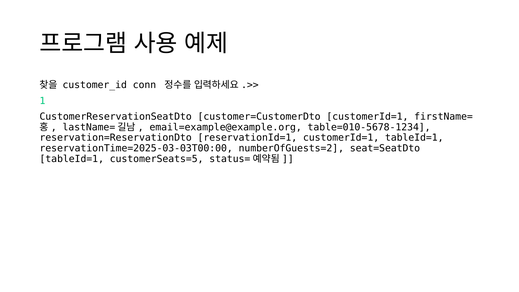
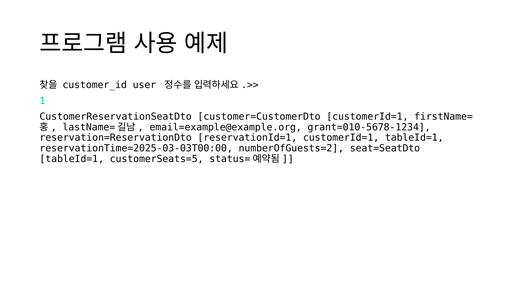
conn: conn -> user
table=010-5678-1234: table=010-5678-1234 -> grant=010-5678-1234
